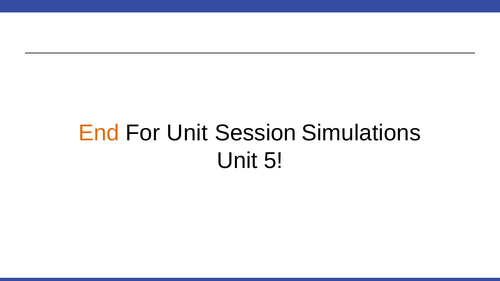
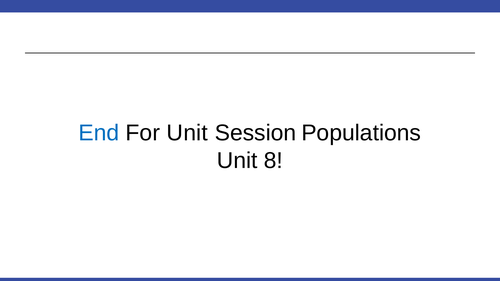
End colour: orange -> blue
Simulations: Simulations -> Populations
5: 5 -> 8
